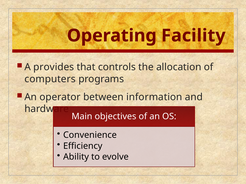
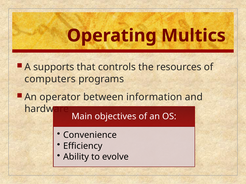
Facility: Facility -> Multics
provides: provides -> supports
allocation: allocation -> resources
